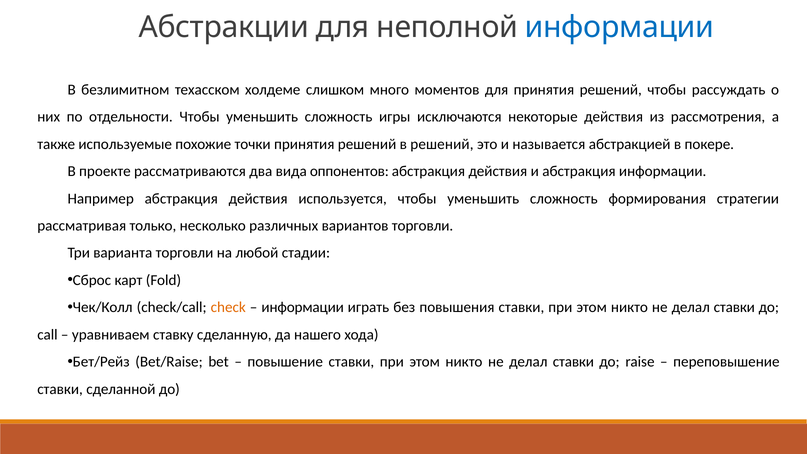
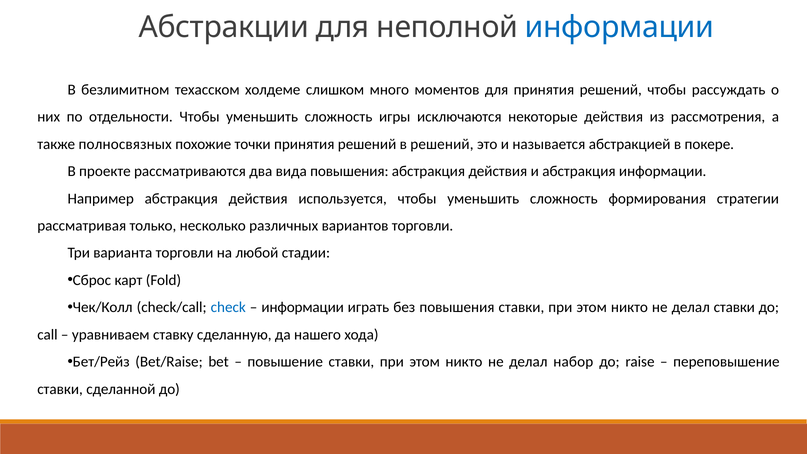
используемые: используемые -> полносвязных
вида оппонентов: оппонентов -> повышения
check colour: orange -> blue
ставки at (573, 362): ставки -> набор
